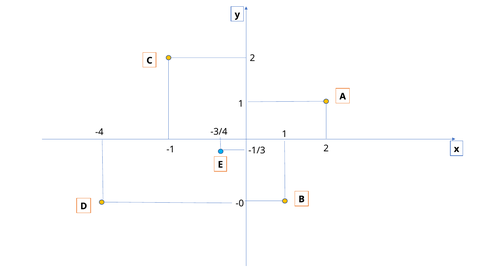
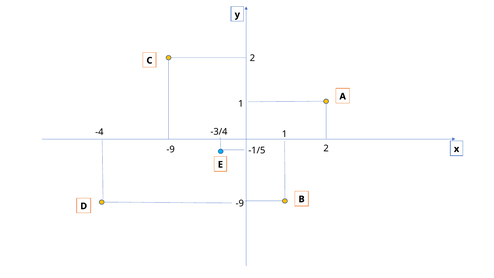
-1 at (171, 149): -1 -> -9
-1/3: -1/3 -> -1/5
-0 at (240, 204): -0 -> -9
